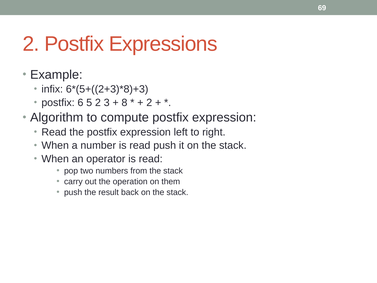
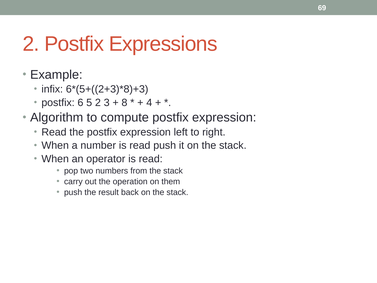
2 at (149, 103): 2 -> 4
